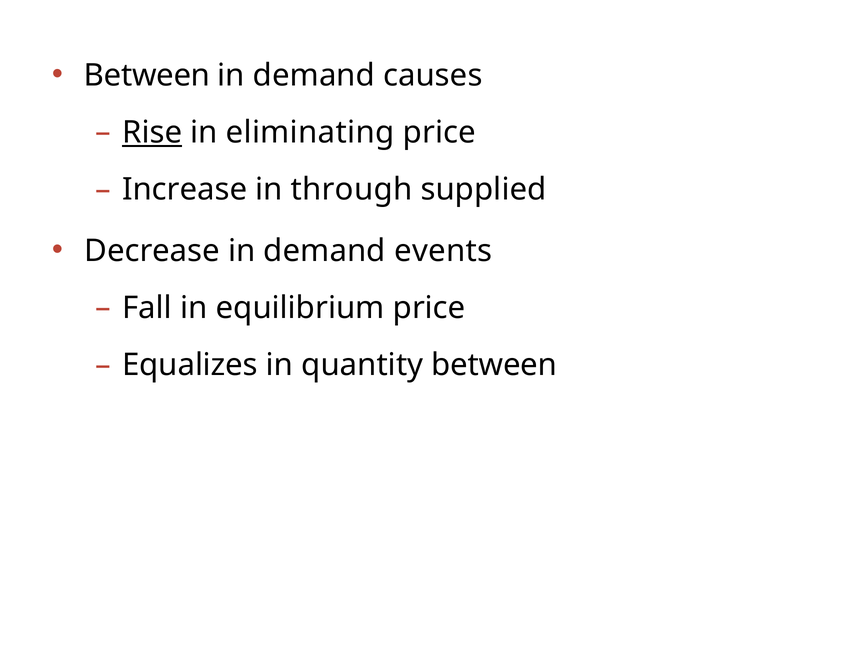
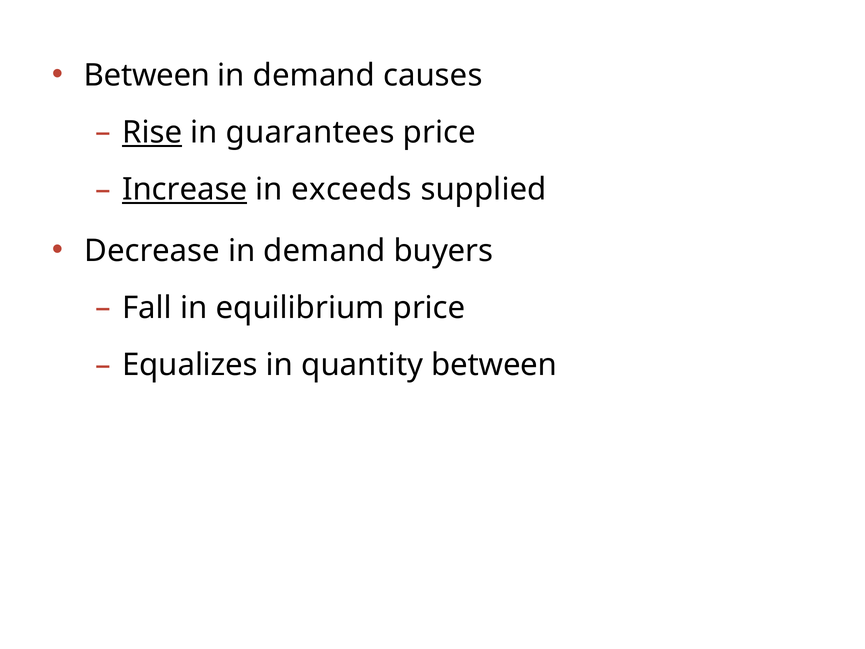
eliminating: eliminating -> guarantees
Increase underline: none -> present
through: through -> exceeds
events: events -> buyers
